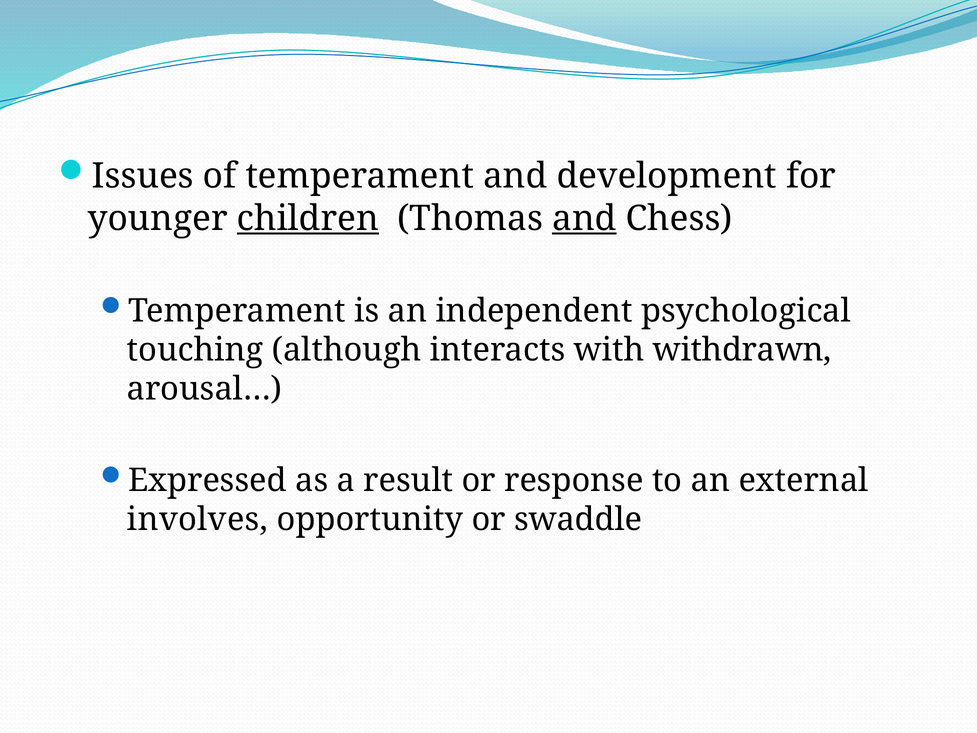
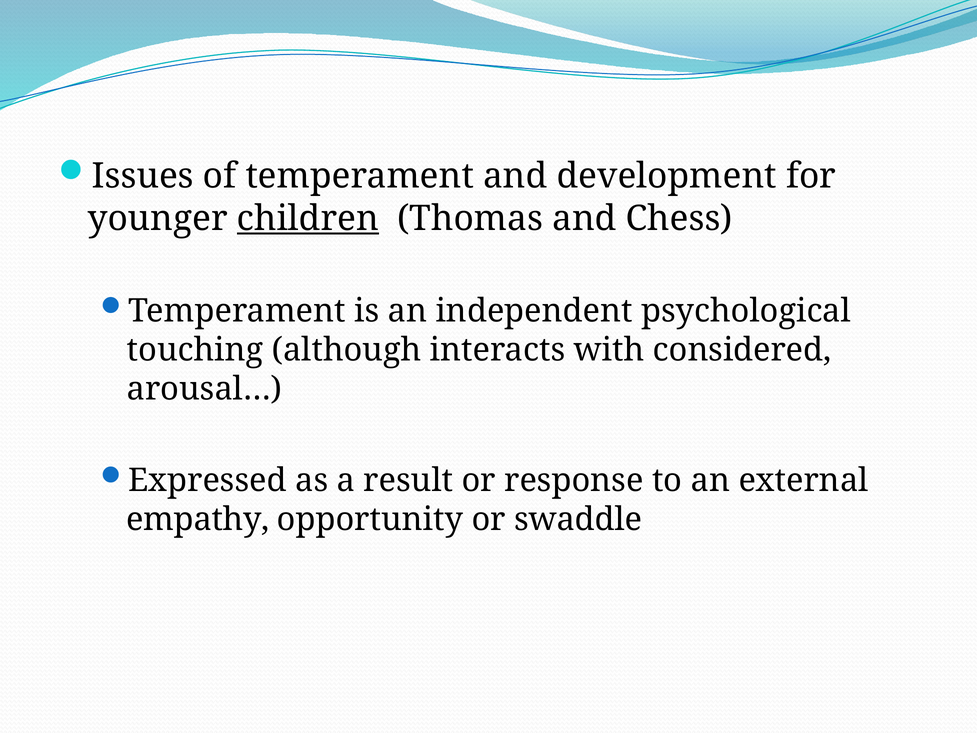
and at (584, 218) underline: present -> none
withdrawn: withdrawn -> considered
involves: involves -> empathy
